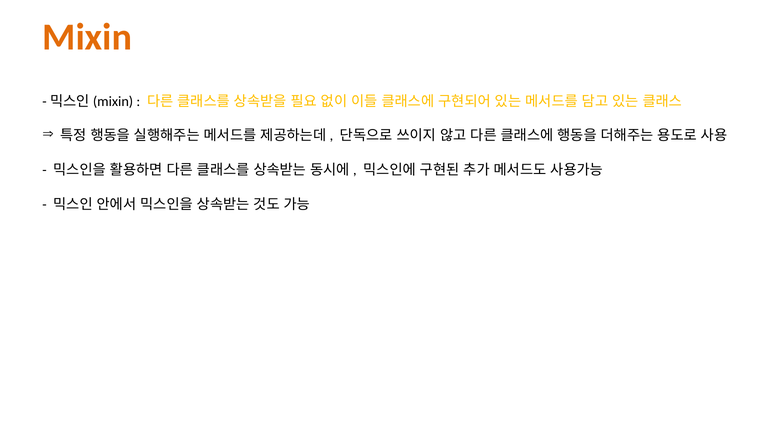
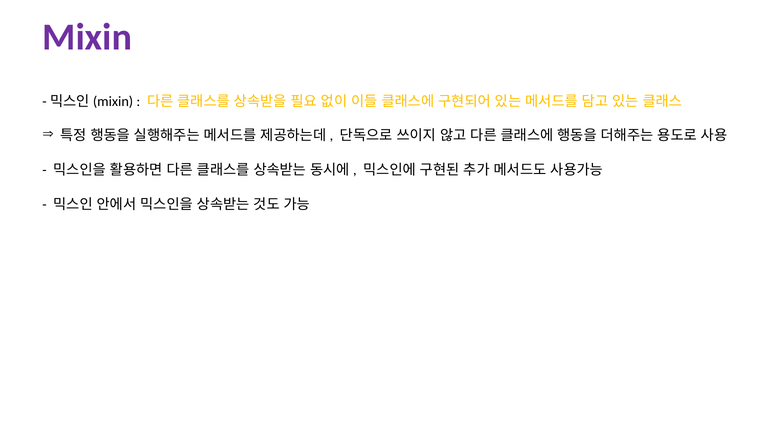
Mixin colour: orange -> purple
